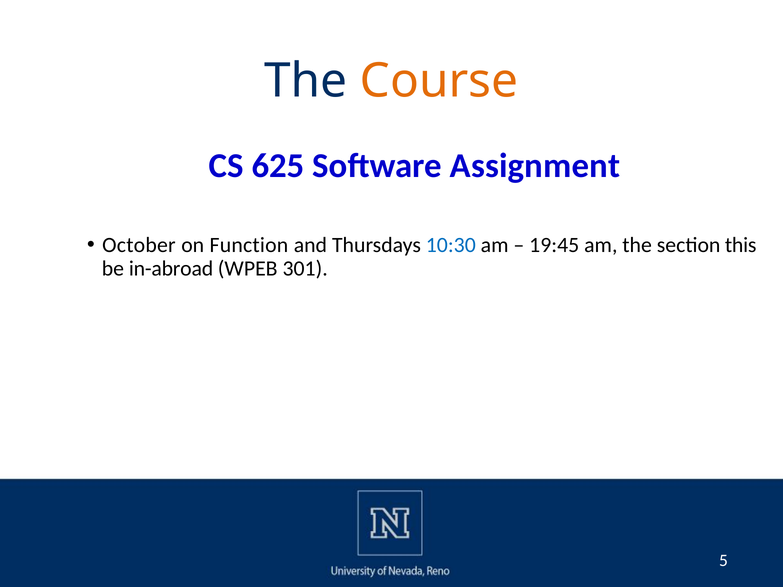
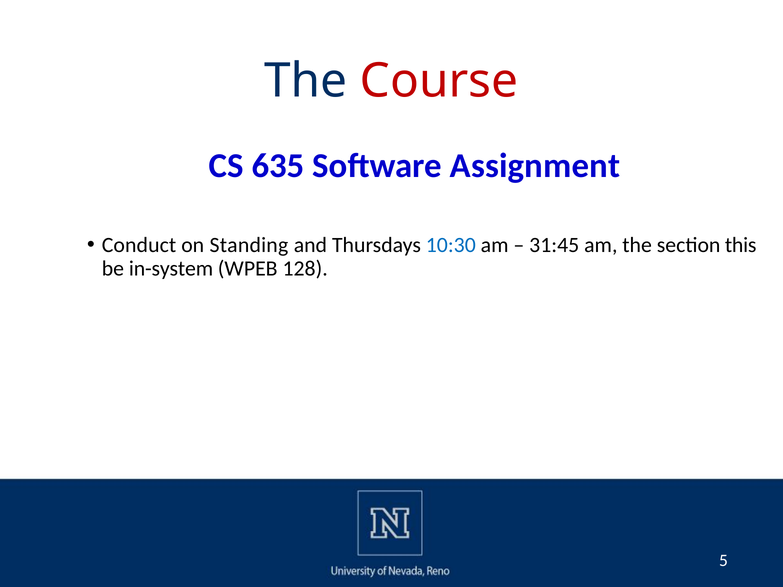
Course colour: orange -> red
625: 625 -> 635
October: October -> Conduct
Function: Function -> Standing
19:45: 19:45 -> 31:45
in-abroad: in-abroad -> in-system
301: 301 -> 128
